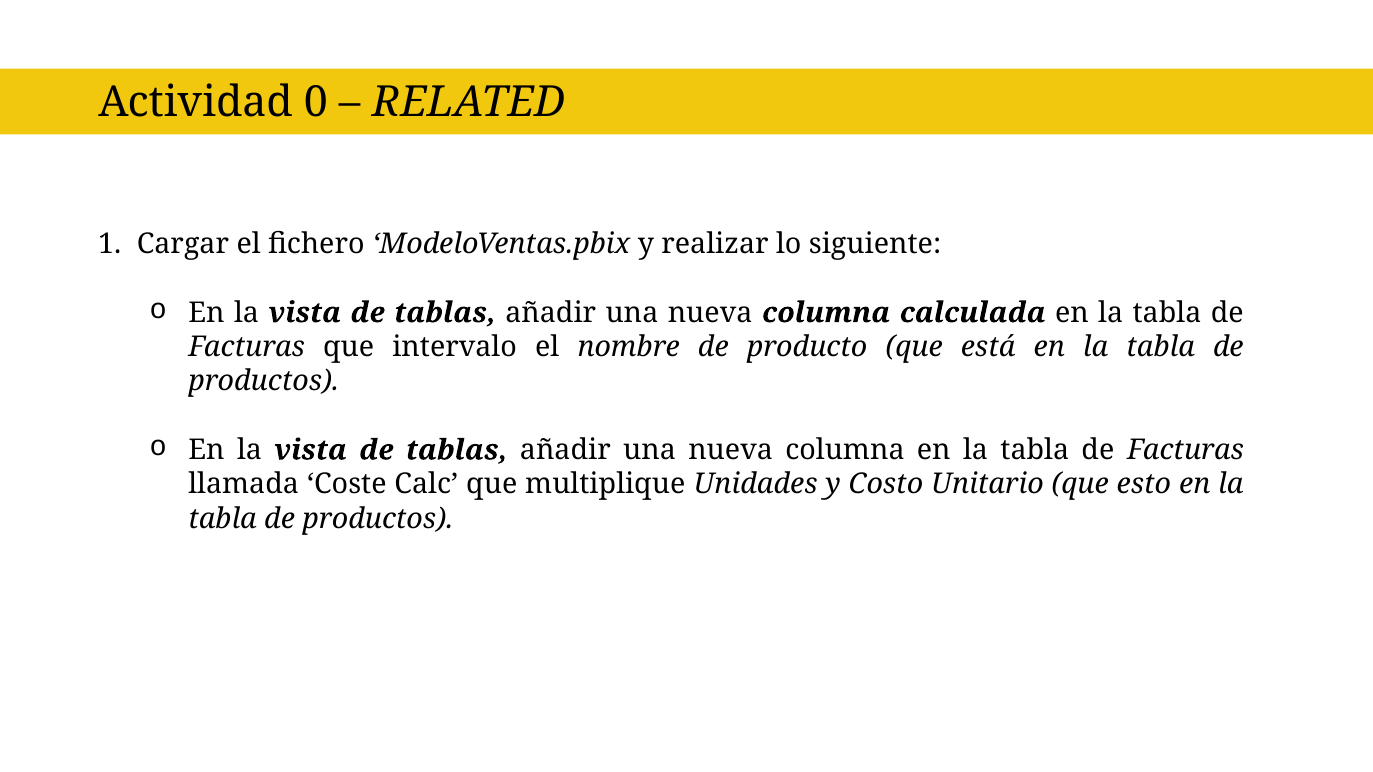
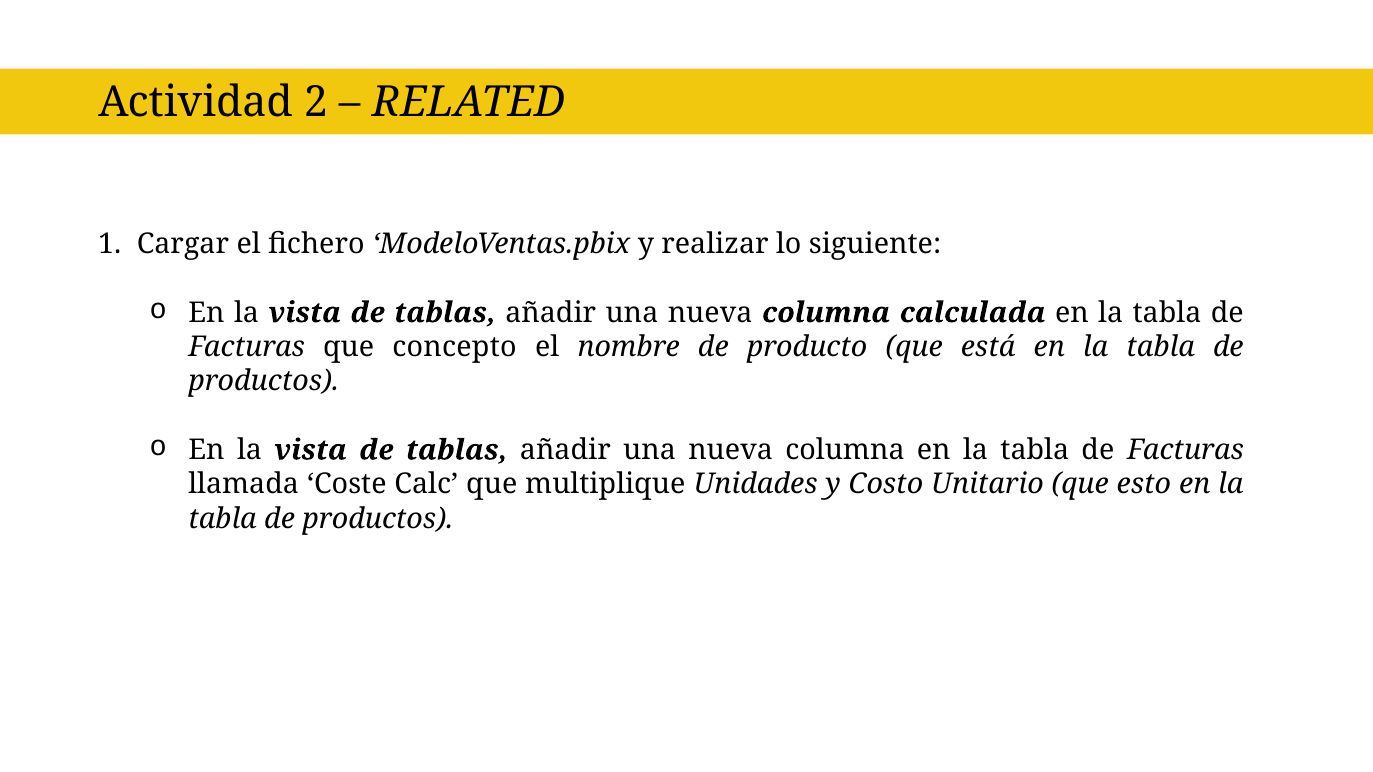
0: 0 -> 2
intervalo: intervalo -> concepto
